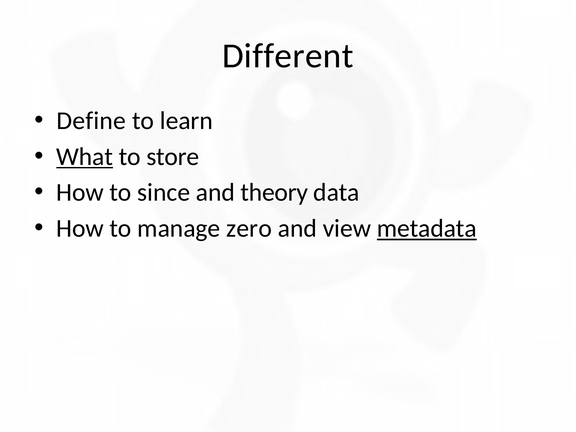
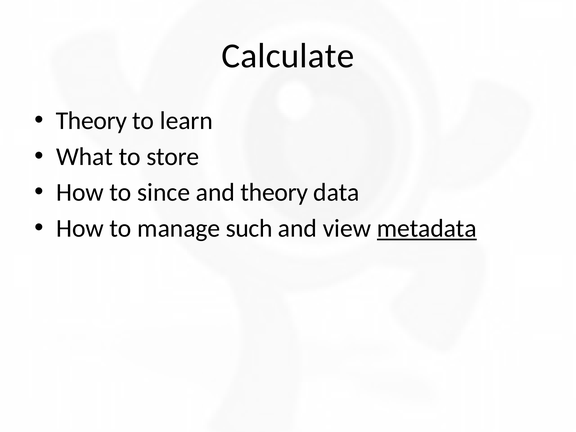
Different: Different -> Calculate
Define at (91, 121): Define -> Theory
What underline: present -> none
zero: zero -> such
